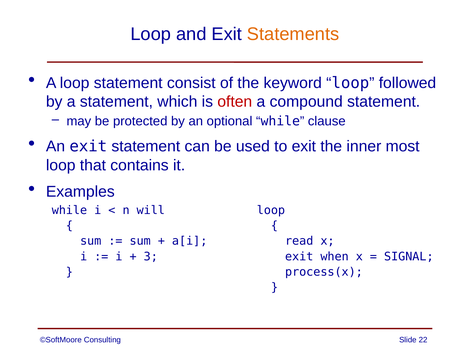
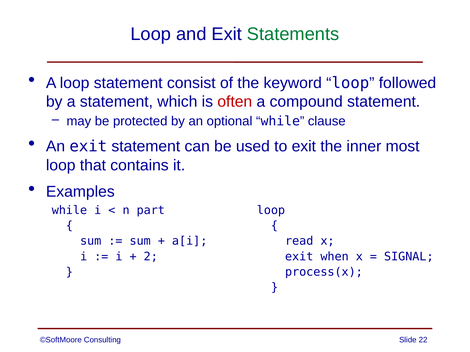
Statements colour: orange -> green
will: will -> part
3: 3 -> 2
